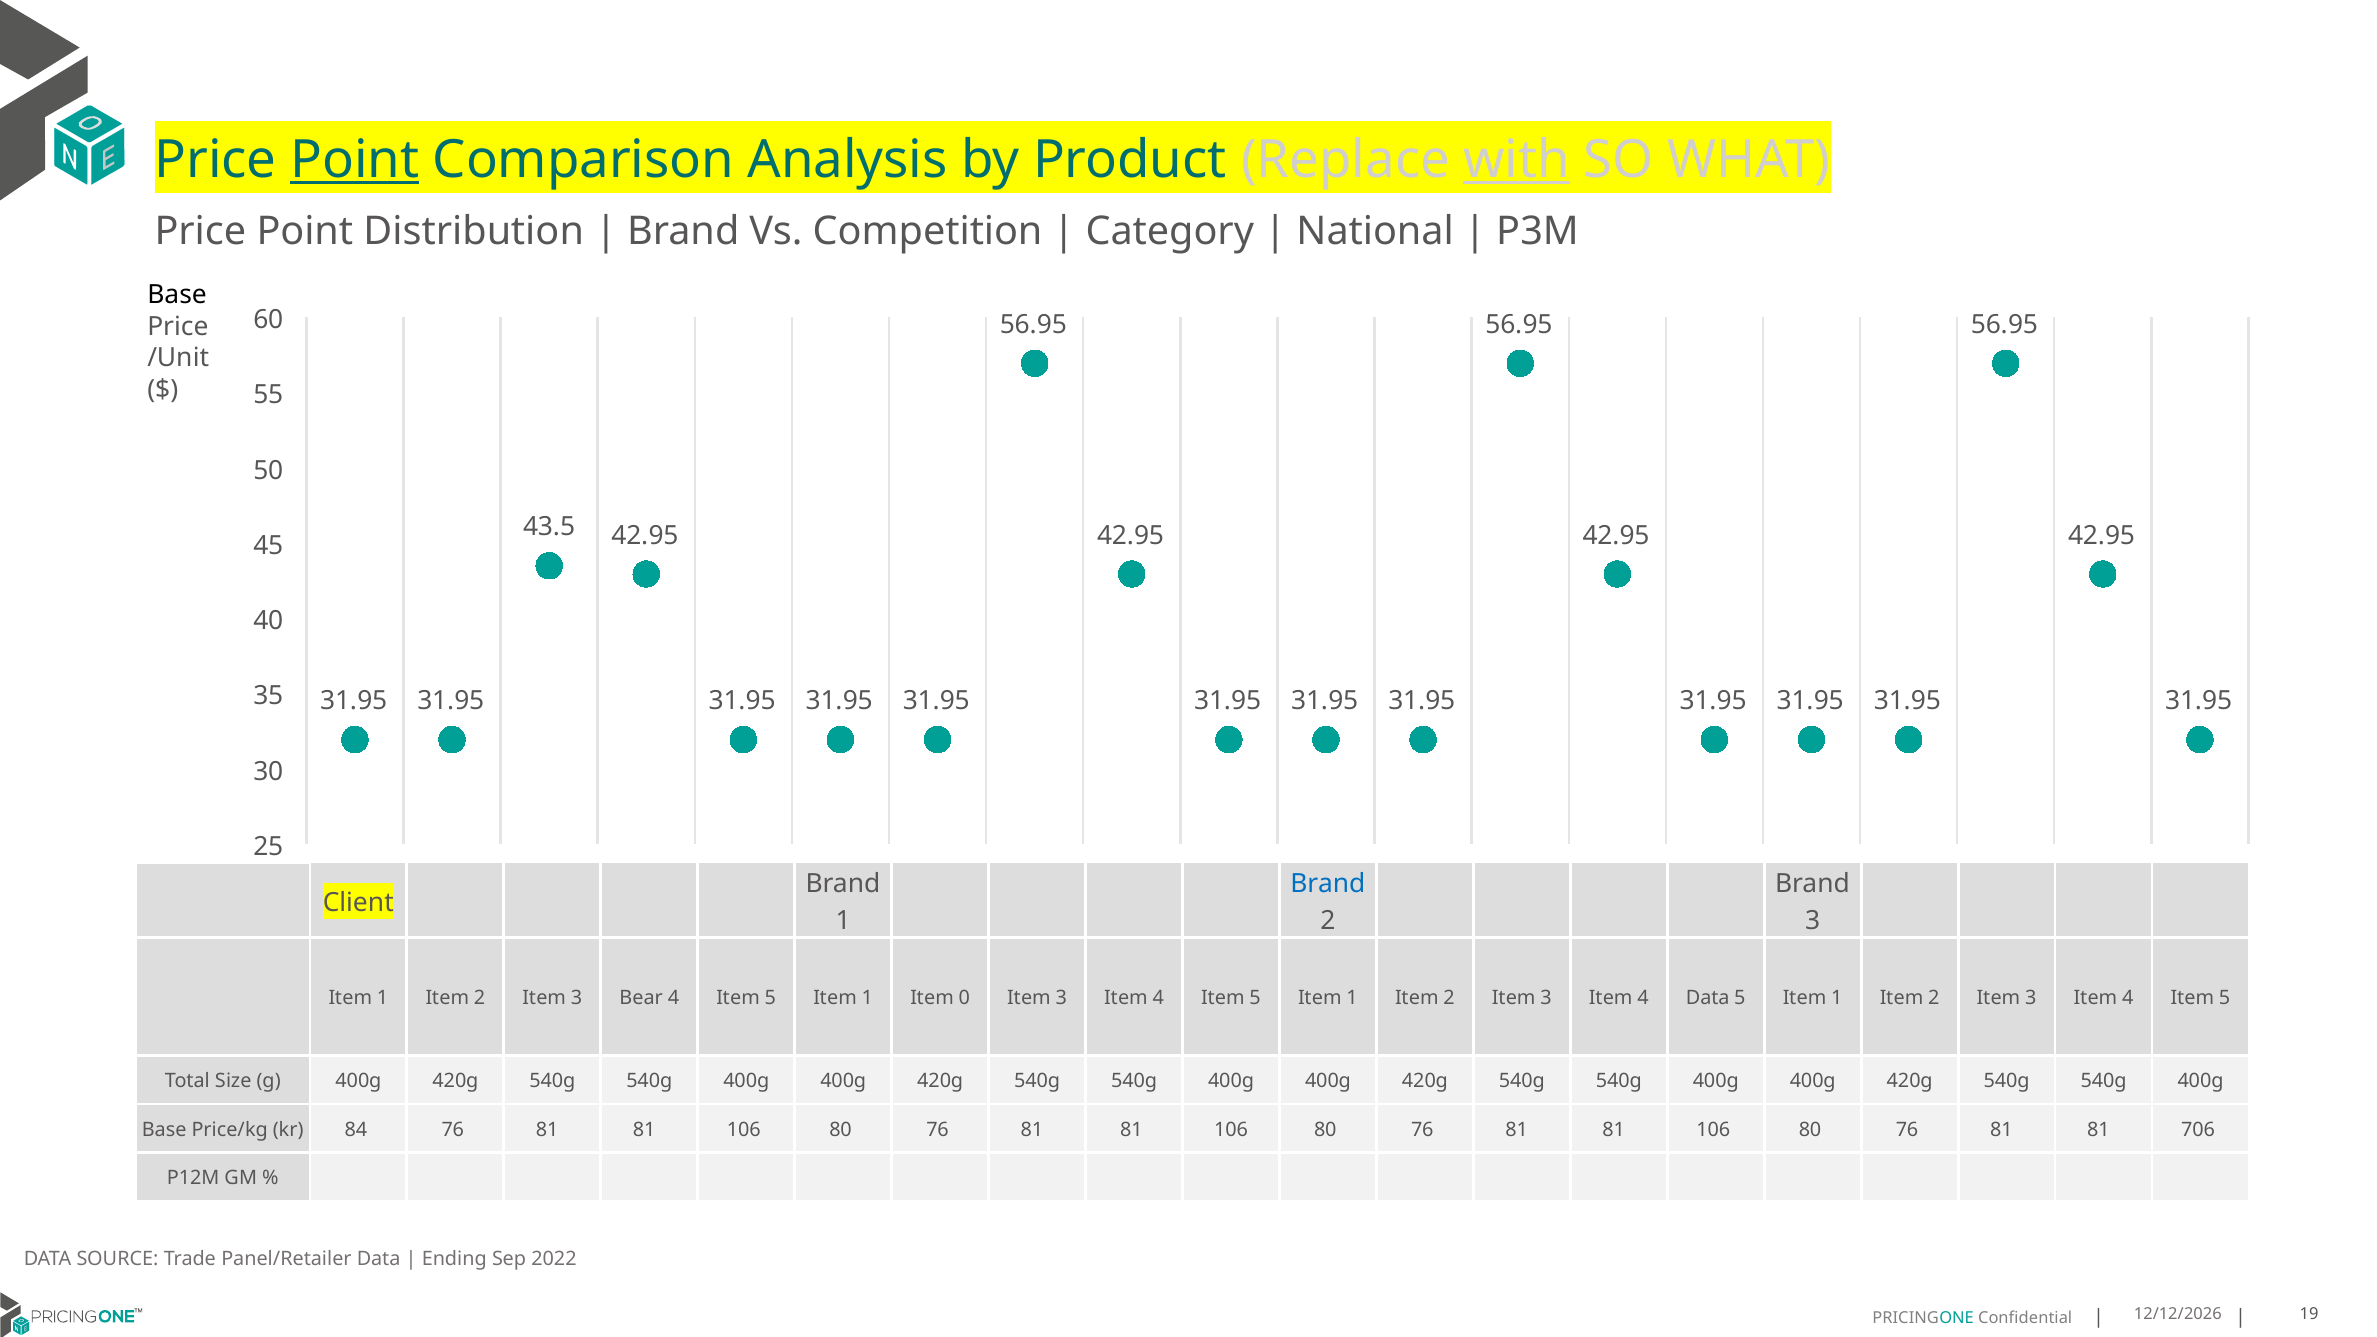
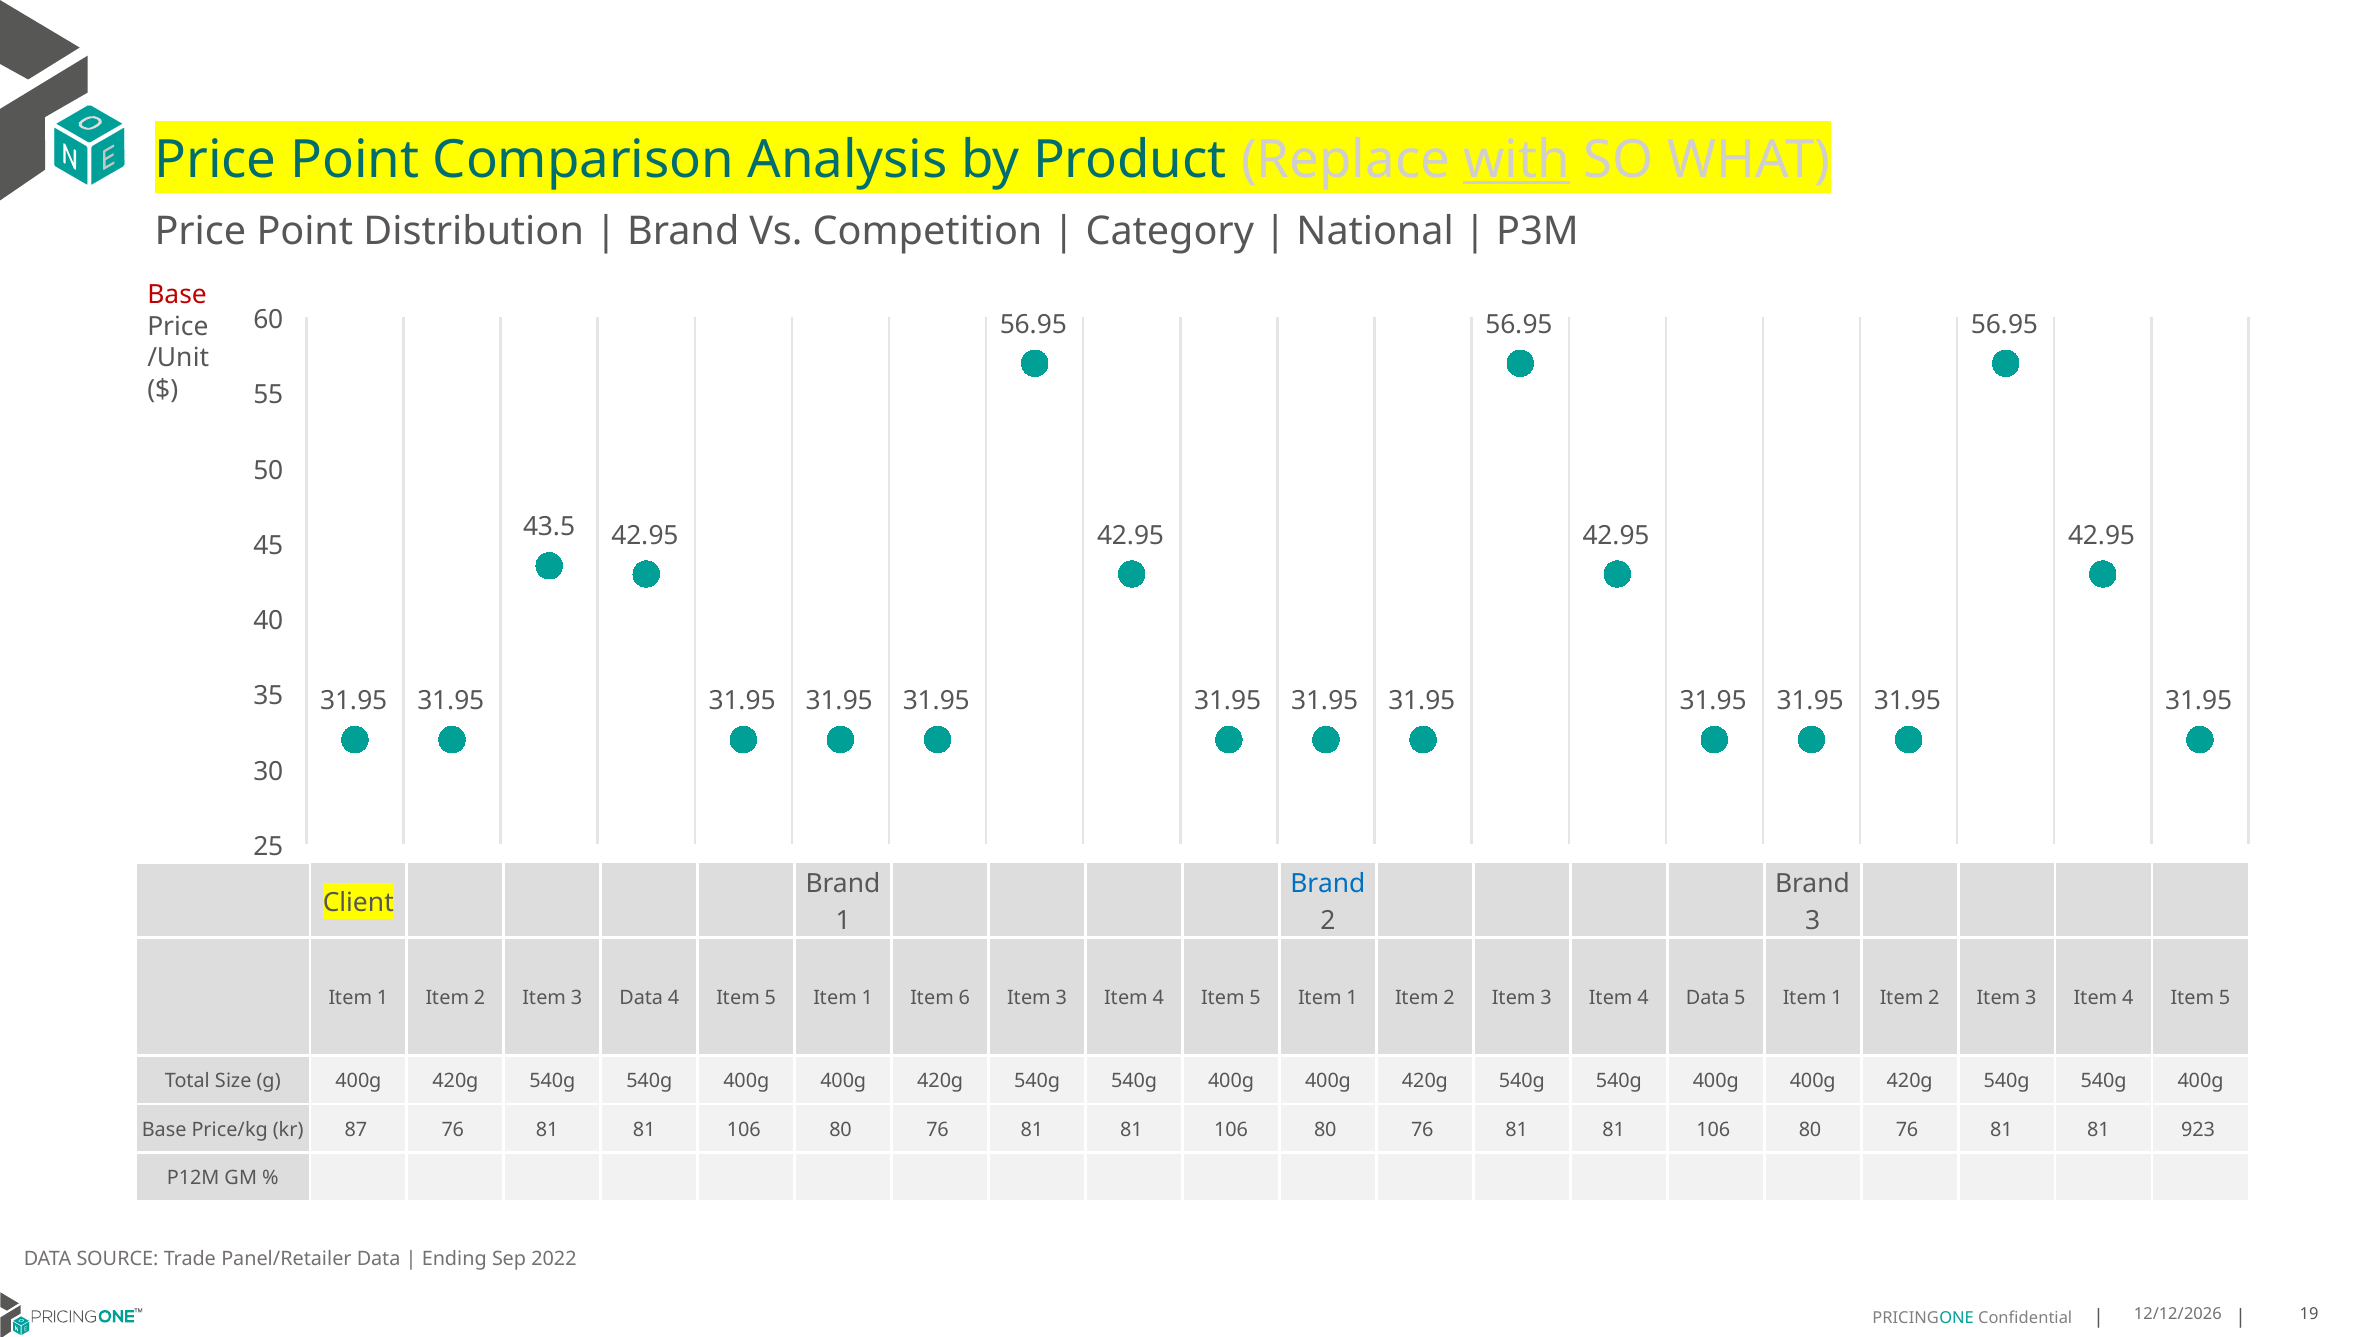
Point at (355, 160) underline: present -> none
Base at (177, 295) colour: black -> red
3 Bear: Bear -> Data
0: 0 -> 6
84: 84 -> 87
706: 706 -> 923
